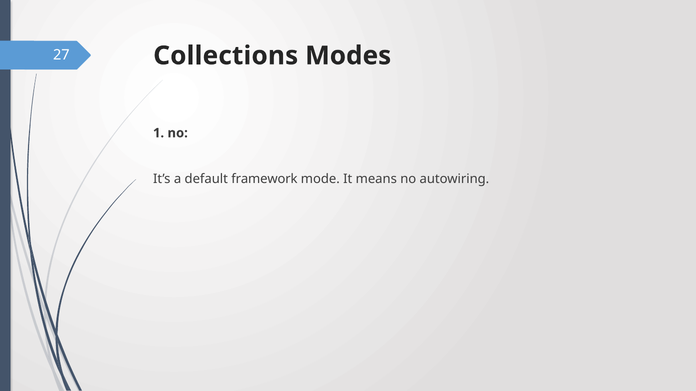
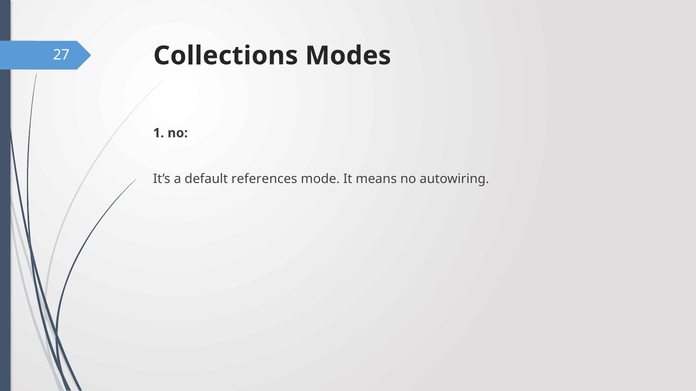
framework: framework -> references
